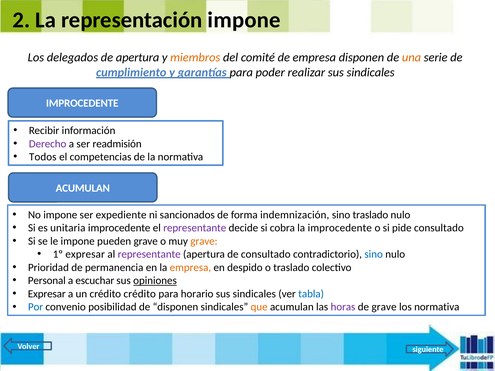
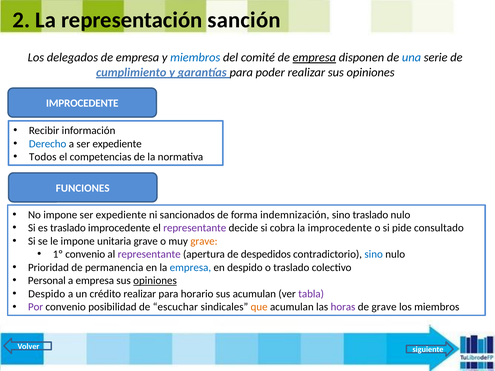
representación impone: impone -> sanción
delegados de apertura: apertura -> empresa
miembros at (195, 58) colour: orange -> blue
empresa at (314, 58) underline: none -> present
una colour: orange -> blue
realizar sus sindicales: sindicales -> opiniones
Derecho colour: purple -> blue
a ser readmisión: readmisión -> expediente
ACUMULAN at (83, 188): ACUMULAN -> FUNCIONES
es unitaria: unitaria -> traslado
pueden: pueden -> unitaria
1º expresar: expresar -> convenio
de consultado: consultado -> despedidos
empresa at (190, 268) colour: orange -> blue
a escuchar: escuchar -> empresa
Expresar at (47, 294): Expresar -> Despido
crédito crédito: crédito -> realizar
sindicales at (254, 294): sindicales -> acumulan
tabla colour: blue -> purple
Por colour: blue -> purple
de disponen: disponen -> escuchar
los normativa: normativa -> miembros
